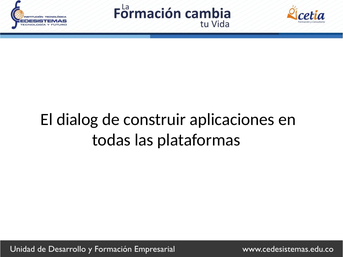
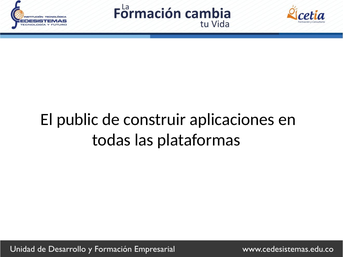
dialog: dialog -> public
